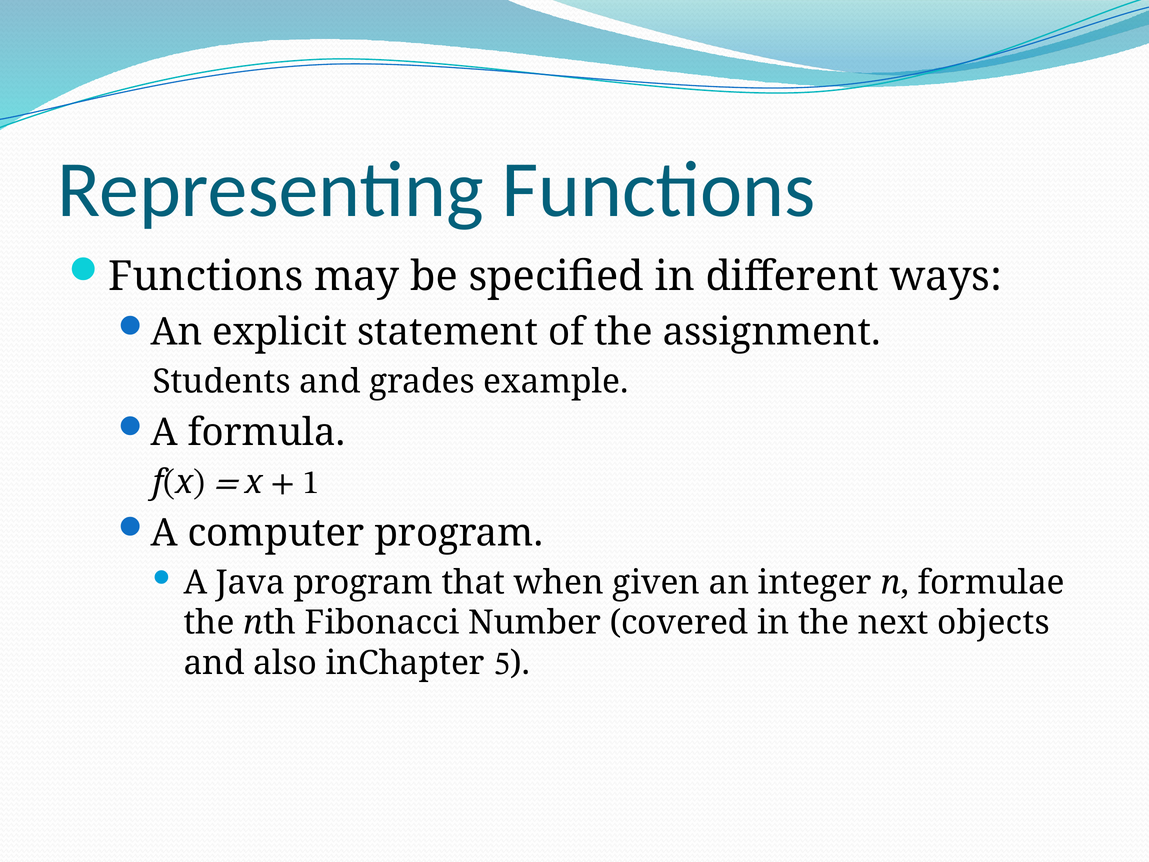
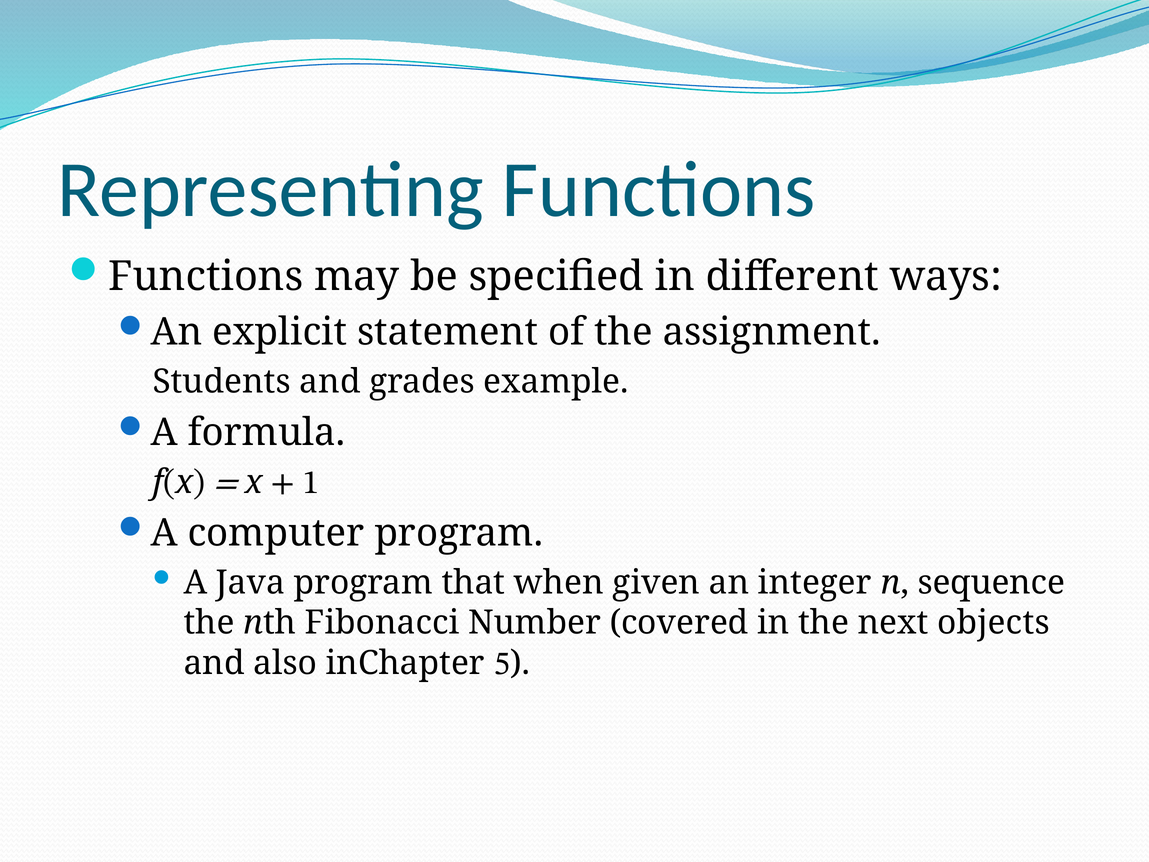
formulae: formulae -> sequence
